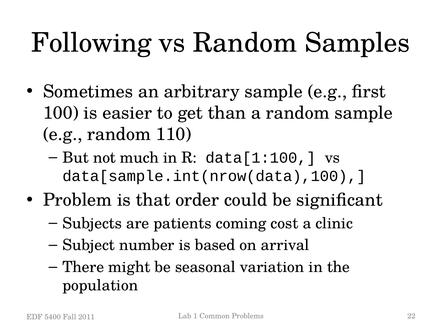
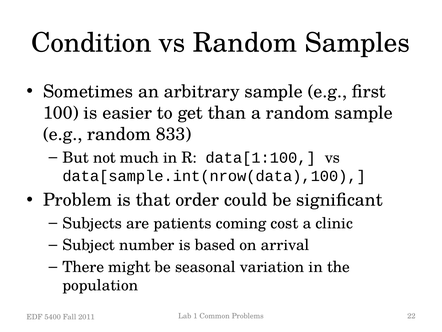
Following: Following -> Condition
110: 110 -> 833
